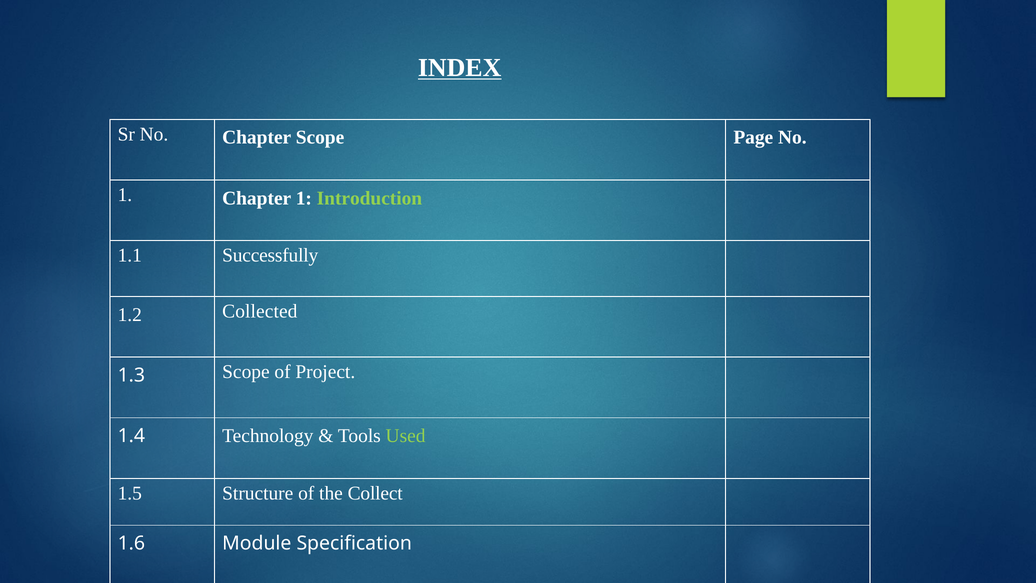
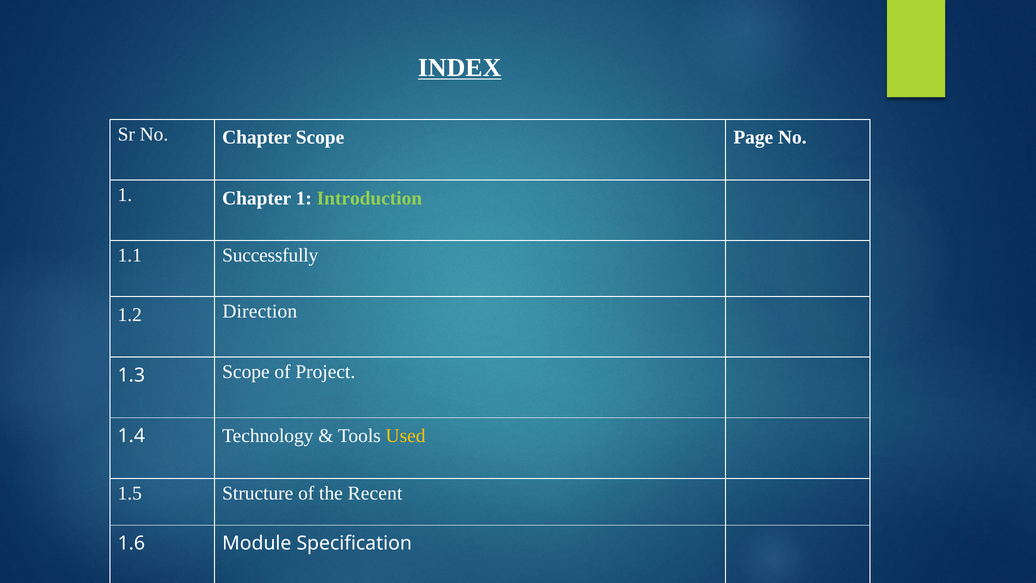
Collected: Collected -> Direction
Used colour: light green -> yellow
Collect: Collect -> Recent
